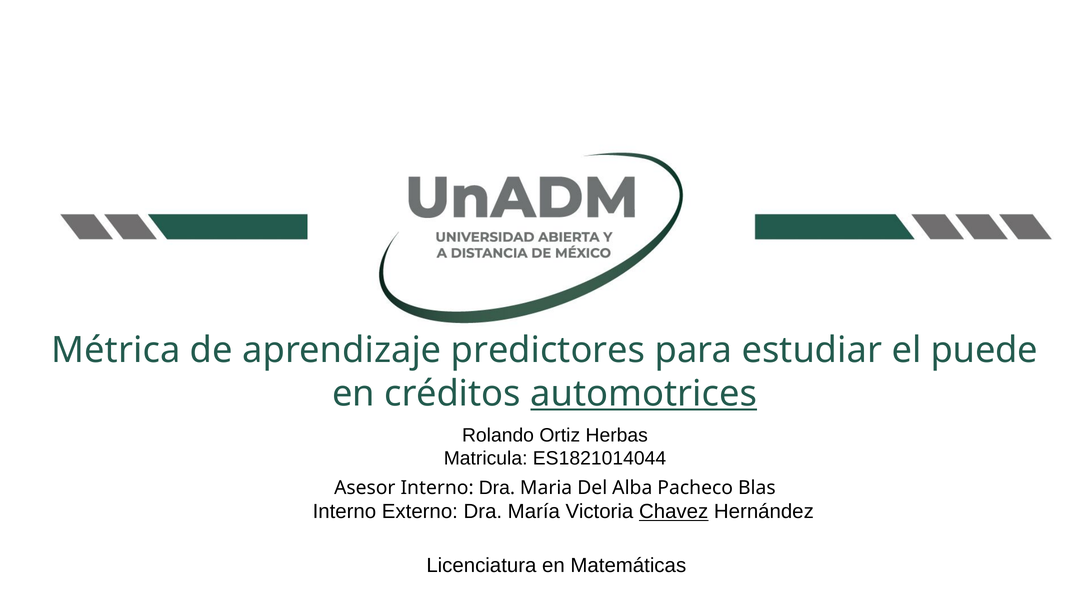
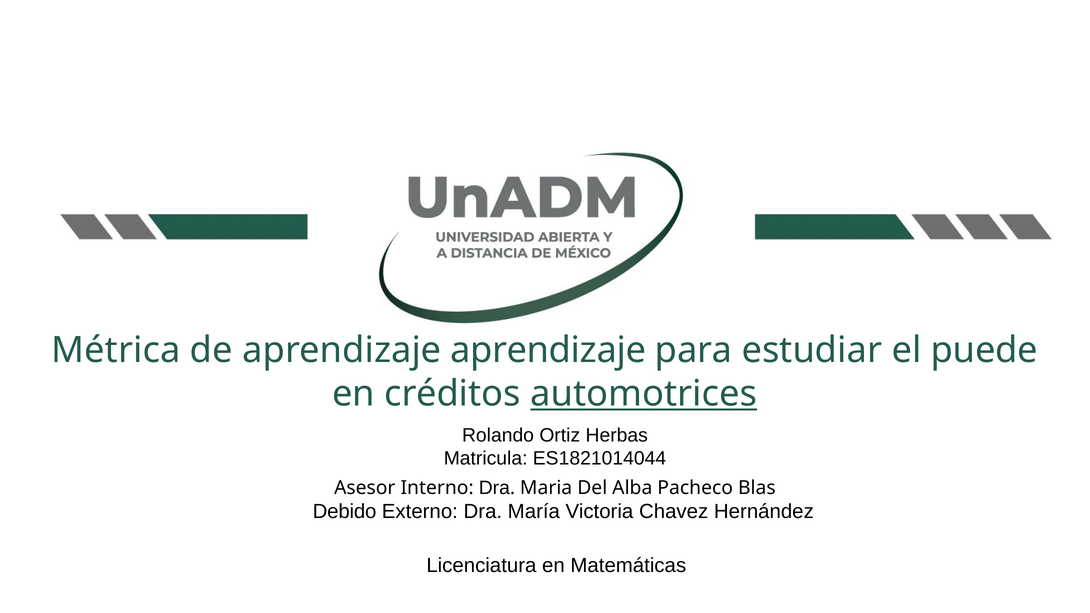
aprendizaje predictores: predictores -> aprendizaje
Interno at (344, 512): Interno -> Debido
Chavez underline: present -> none
